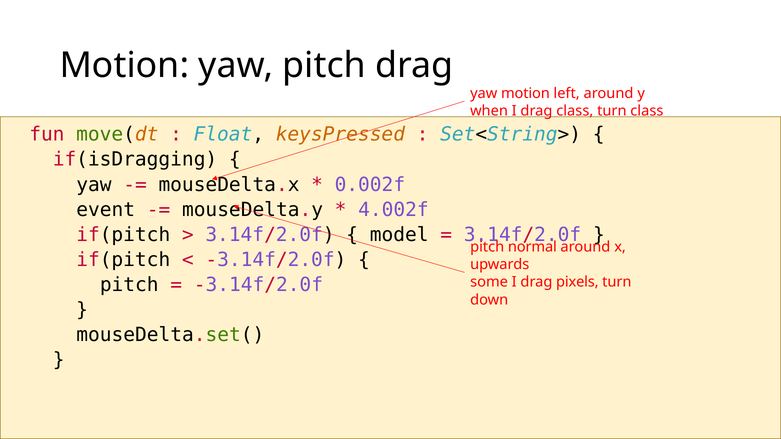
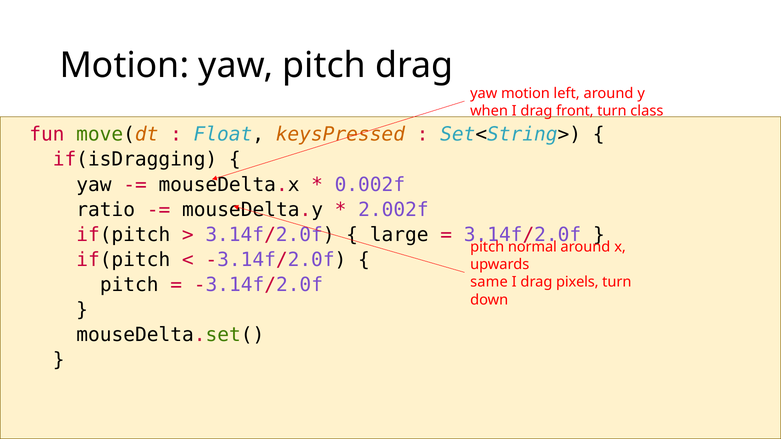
drag class: class -> front
event: event -> ratio
4.002f: 4.002f -> 2.002f
model: model -> large
some: some -> same
